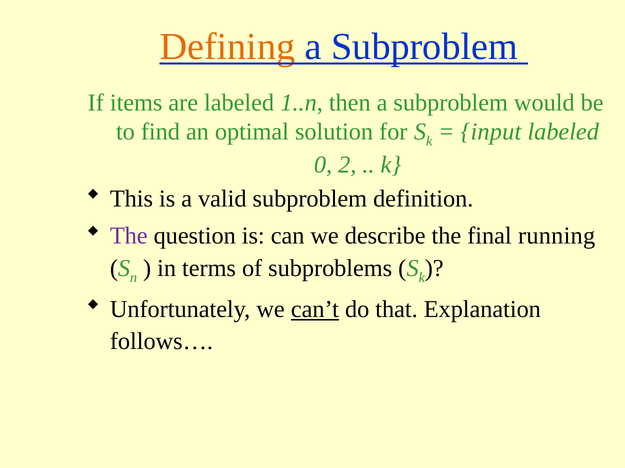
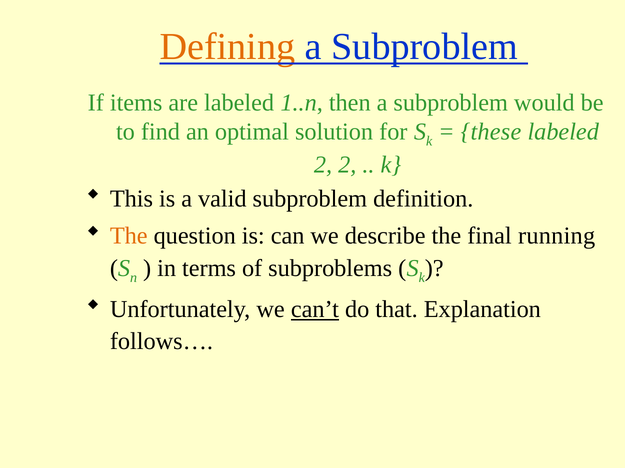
input: input -> these
0 at (323, 165): 0 -> 2
The at (129, 236) colour: purple -> orange
